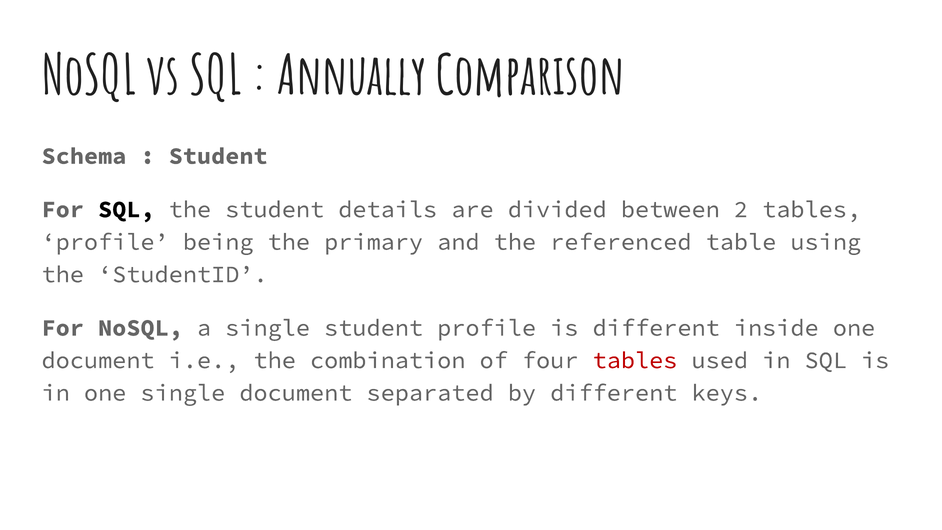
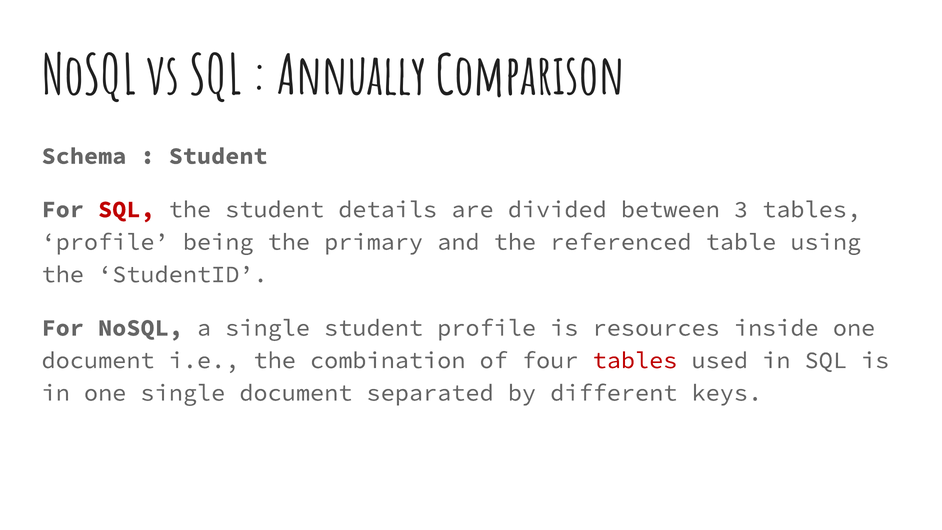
SQL at (126, 209) colour: black -> red
2: 2 -> 3
is different: different -> resources
